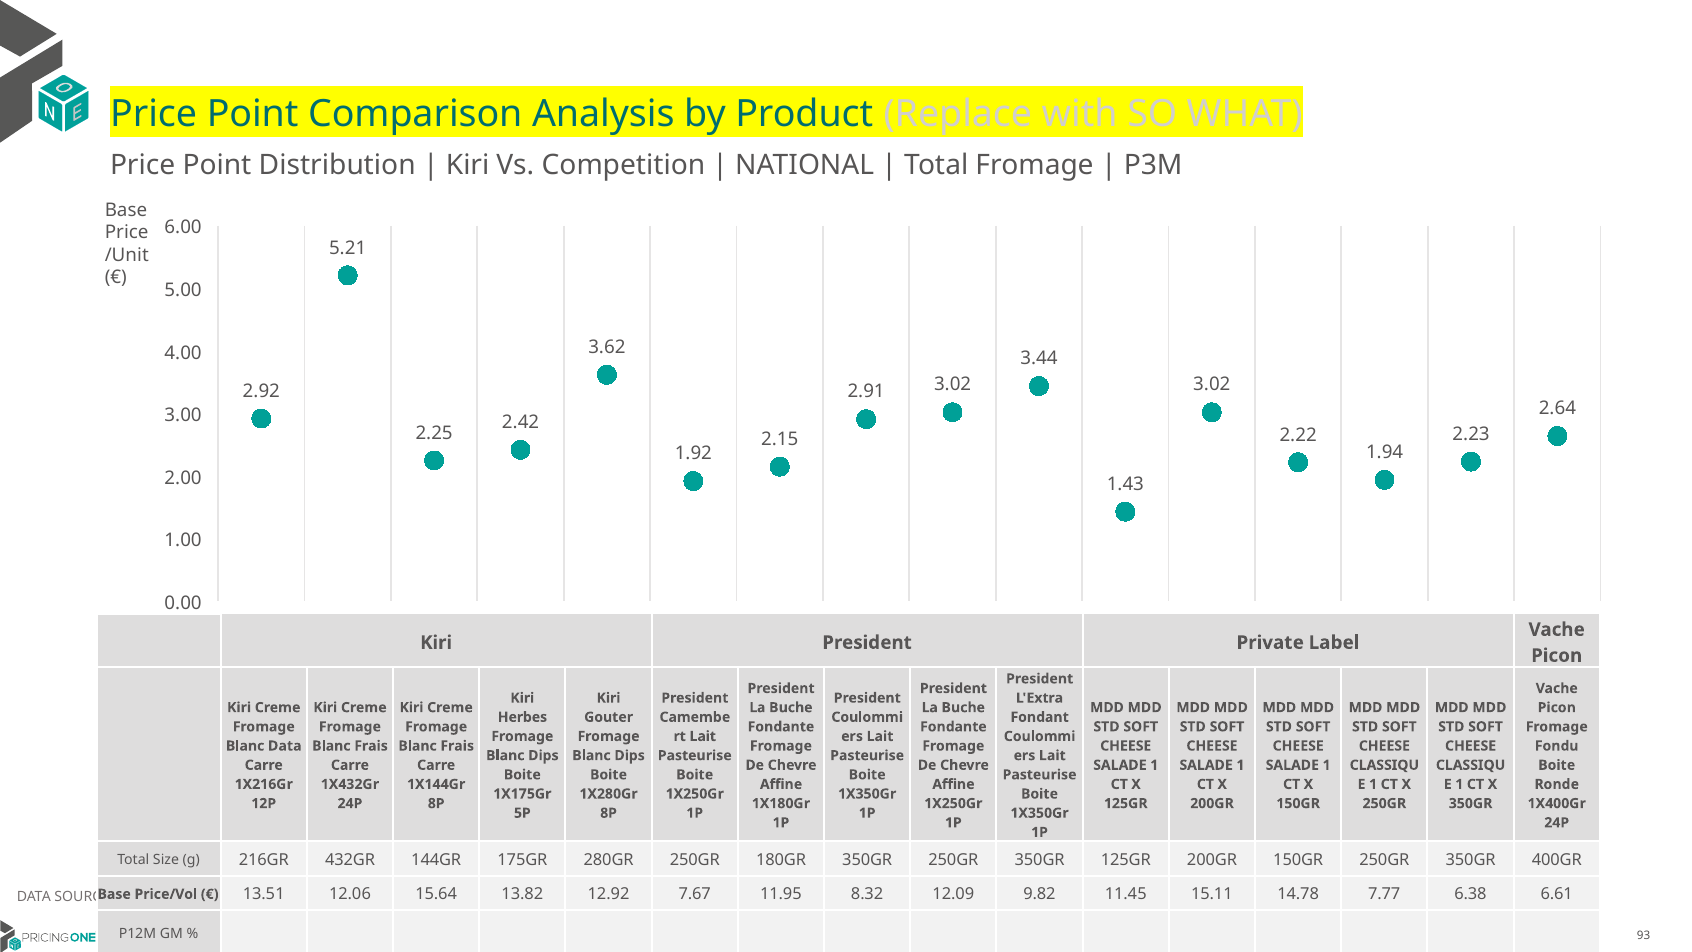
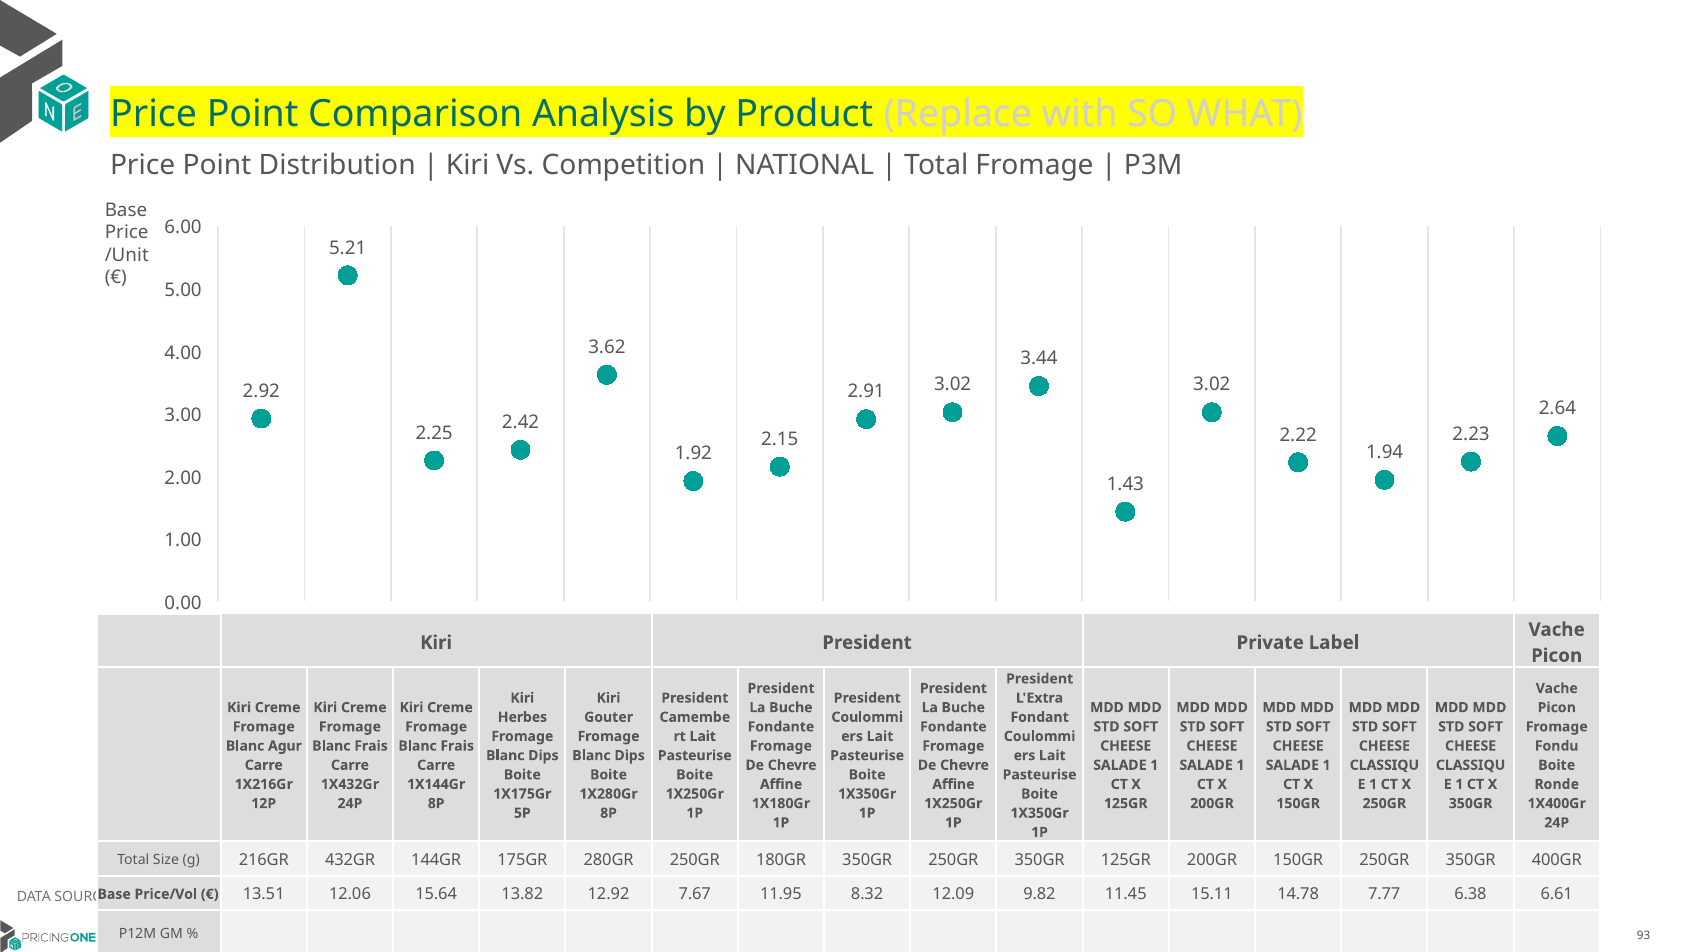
Blanc Data: Data -> Agur
